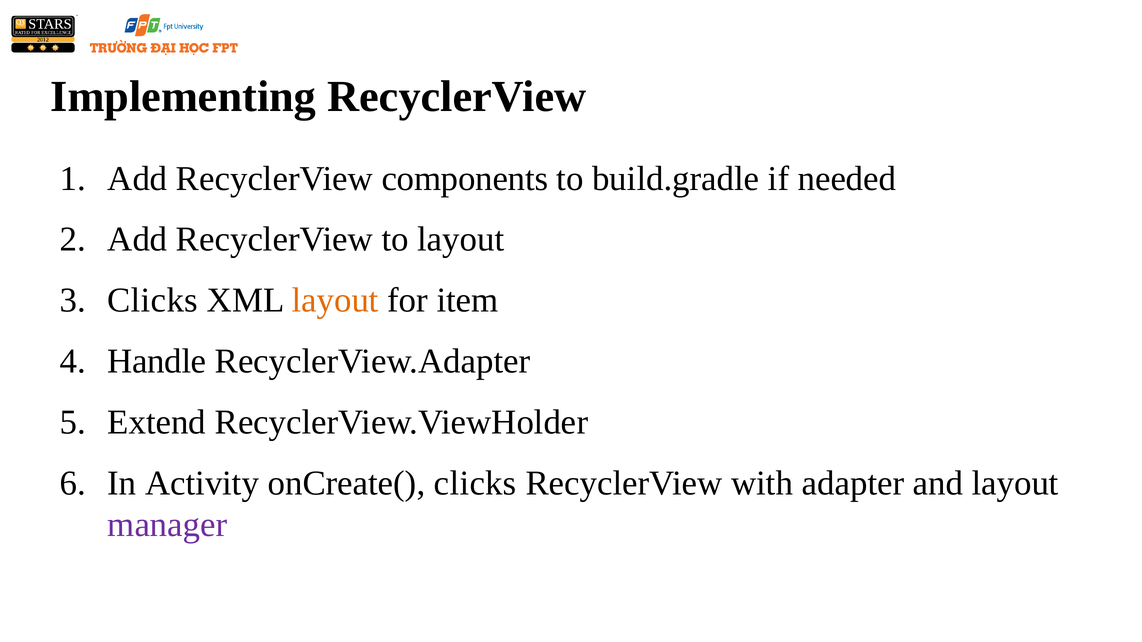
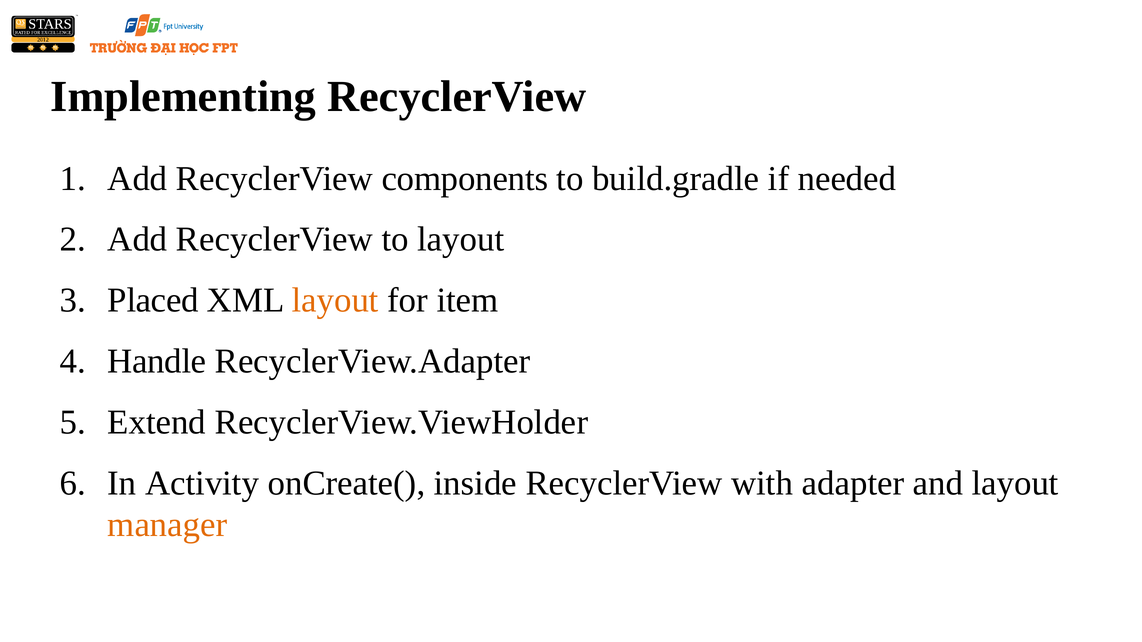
Clicks at (153, 301): Clicks -> Placed
onCreate( clicks: clicks -> inside
manager colour: purple -> orange
